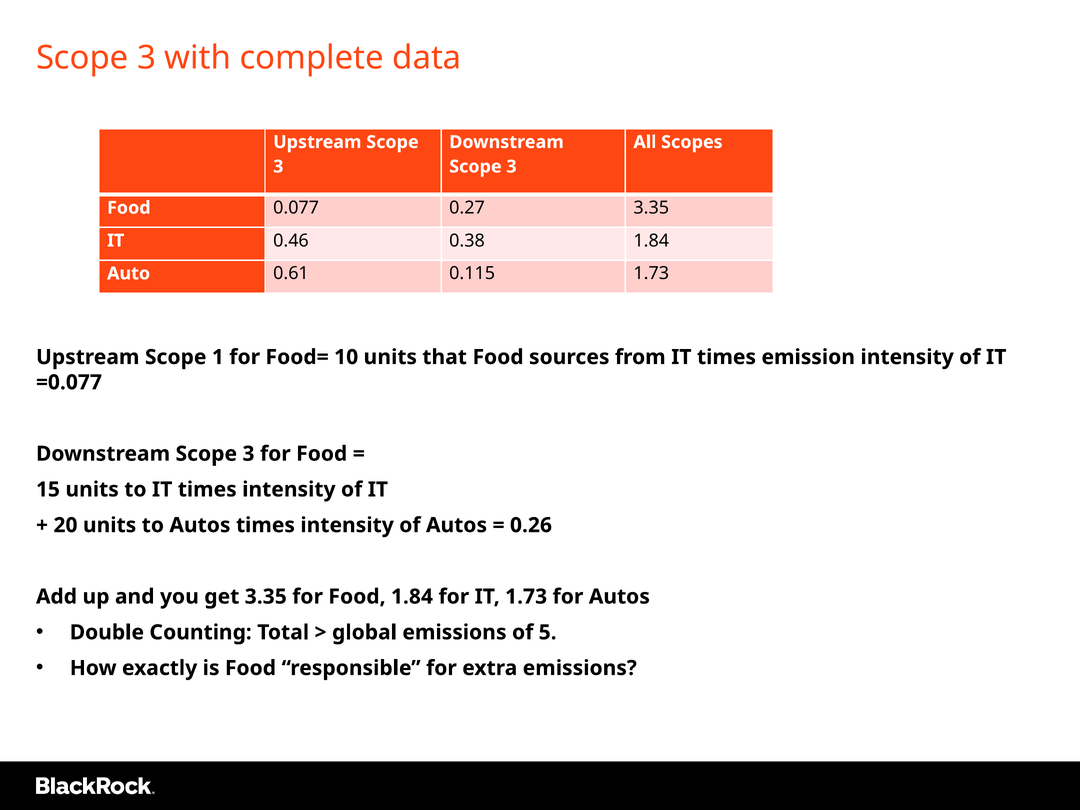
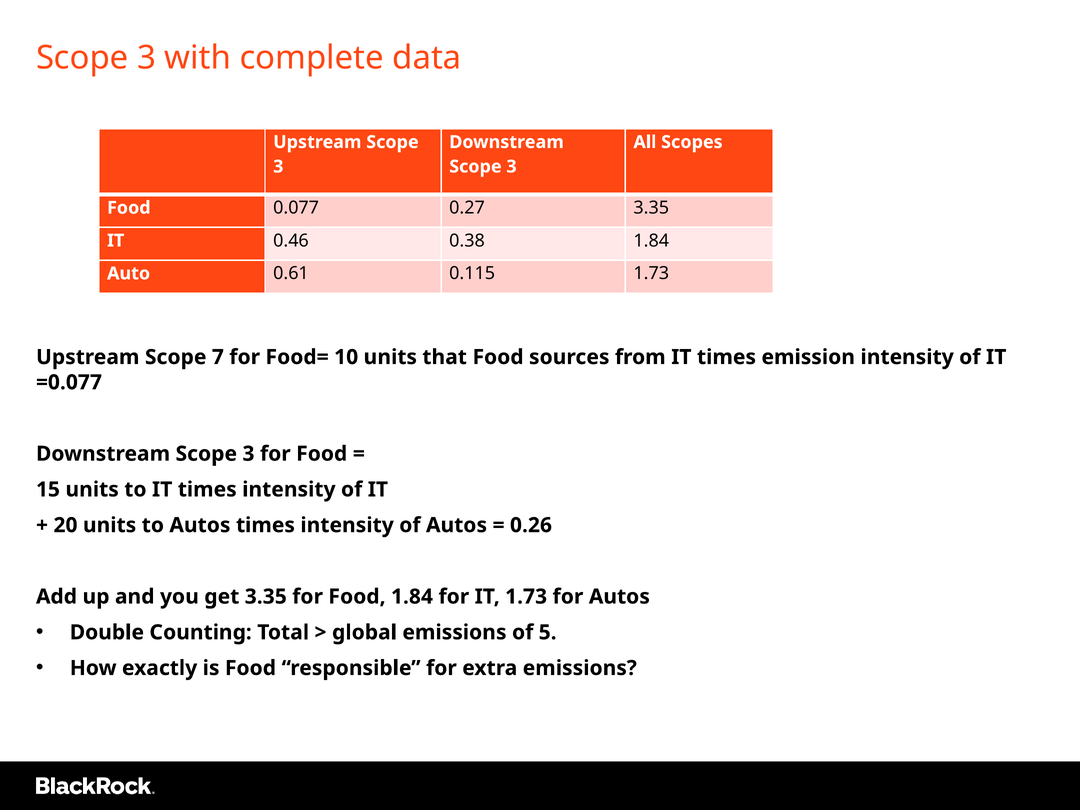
1: 1 -> 7
